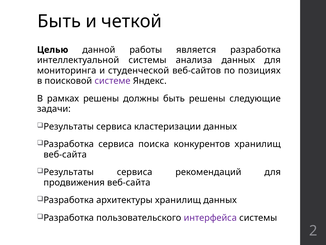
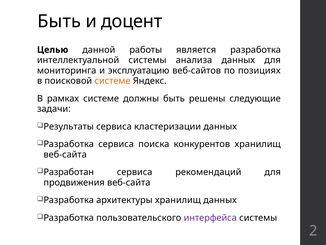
четкой: четкой -> доцент
студенческой: студенческой -> эксплуатацию
системе at (113, 81) colour: purple -> orange
рамках решены: решены -> системе
Результаты at (69, 172): Результаты -> Разработан
